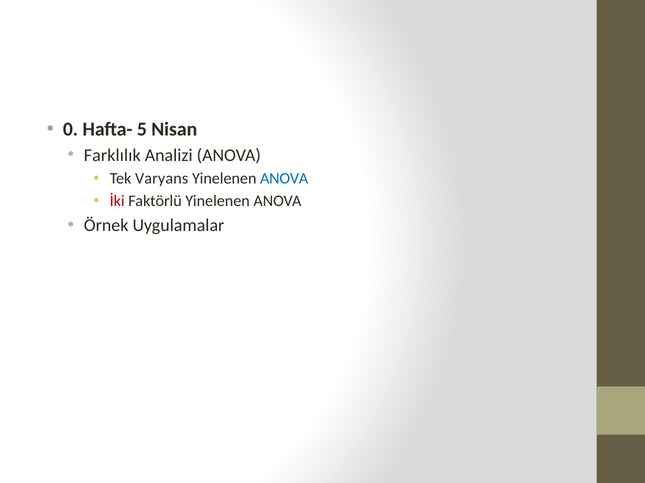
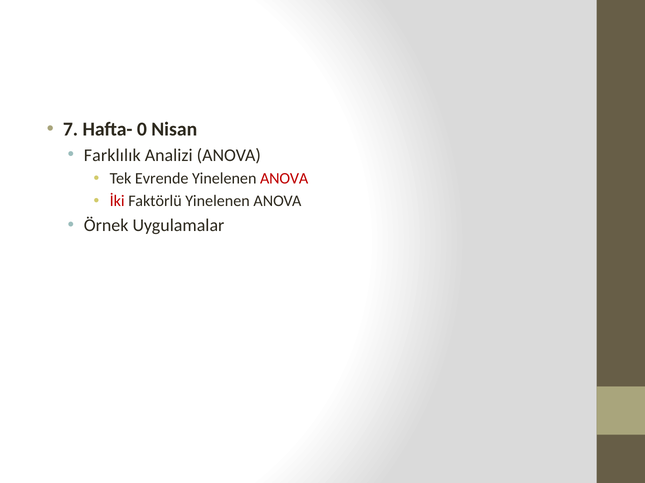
0: 0 -> 7
5: 5 -> 0
Varyans: Varyans -> Evrende
ANOVA at (284, 179) colour: blue -> red
